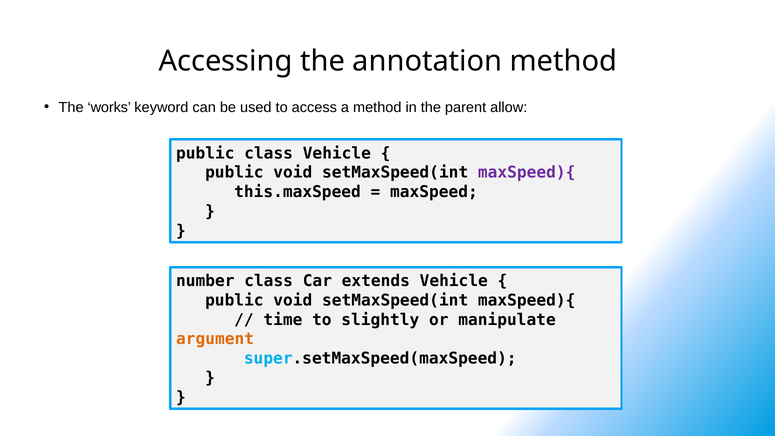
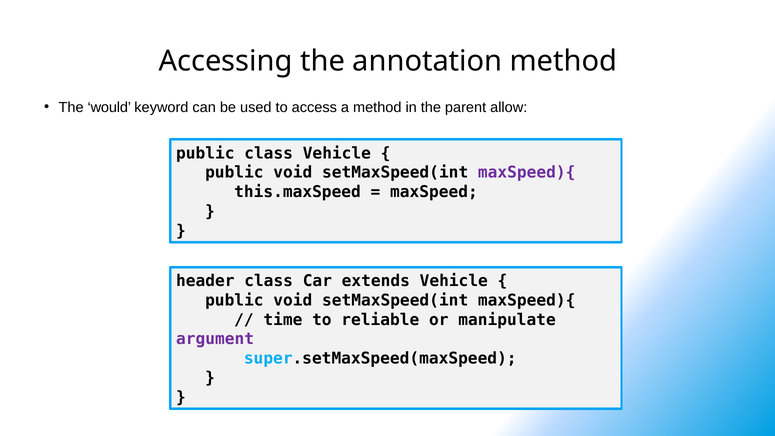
works: works -> would
number: number -> header
slightly: slightly -> reliable
argument colour: orange -> purple
